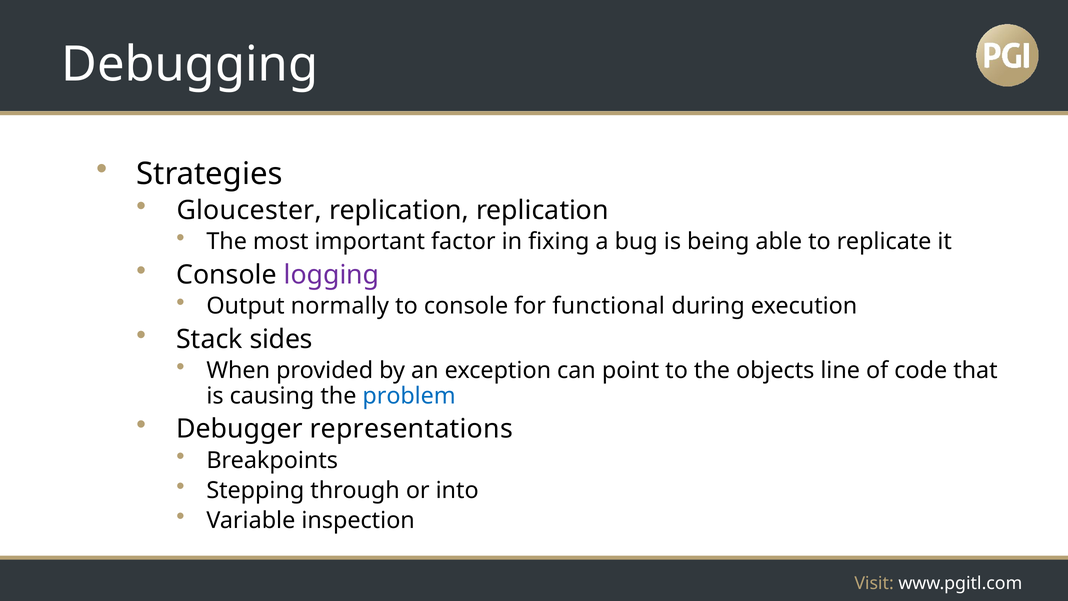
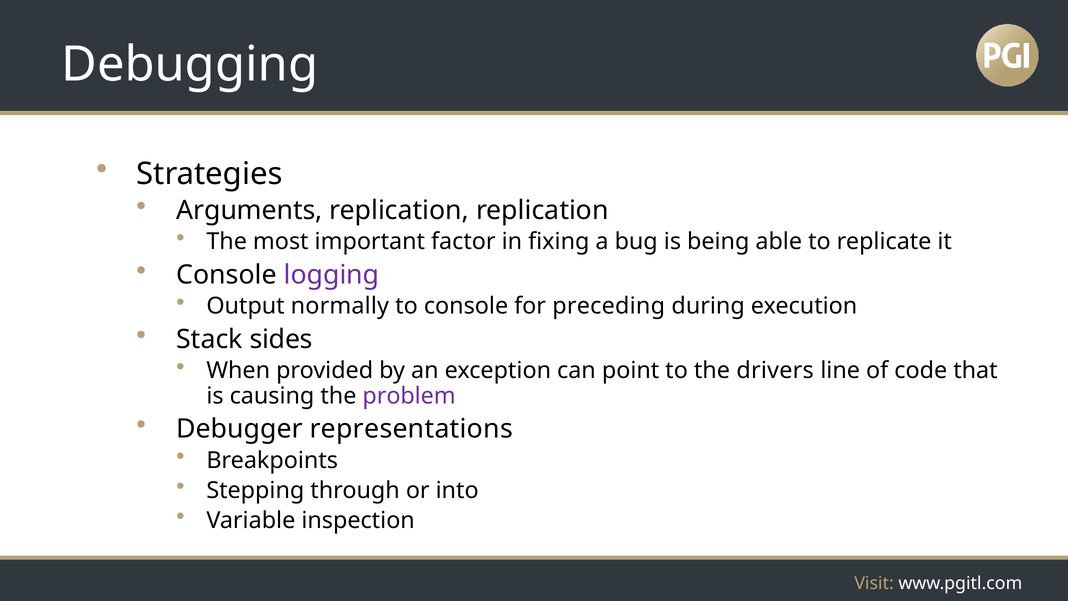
Gloucester: Gloucester -> Arguments
functional: functional -> preceding
objects: objects -> drivers
problem colour: blue -> purple
